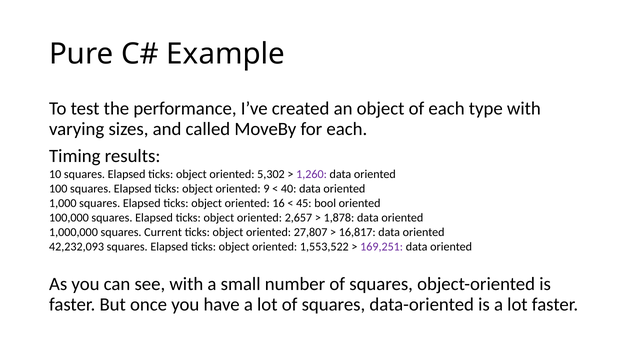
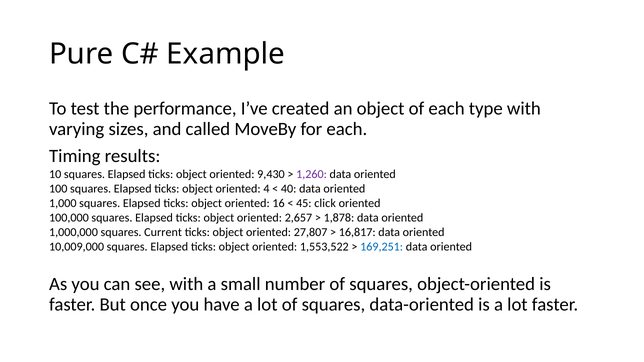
5,302: 5,302 -> 9,430
9: 9 -> 4
bool: bool -> click
42,232,093: 42,232,093 -> 10,009,000
169,251 colour: purple -> blue
